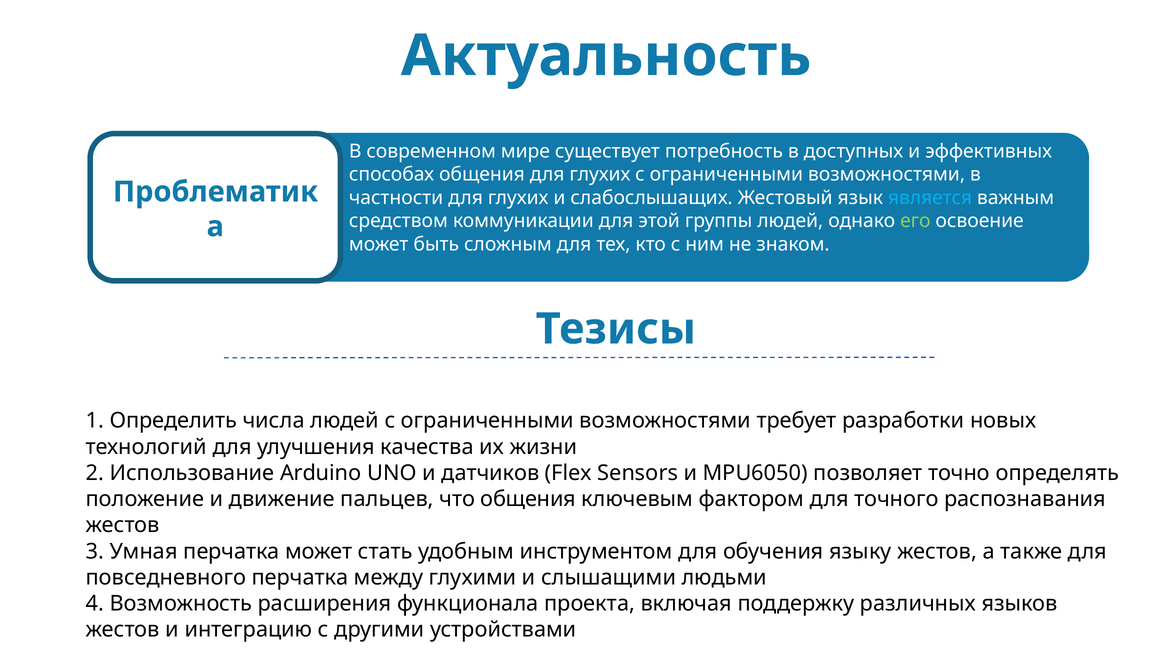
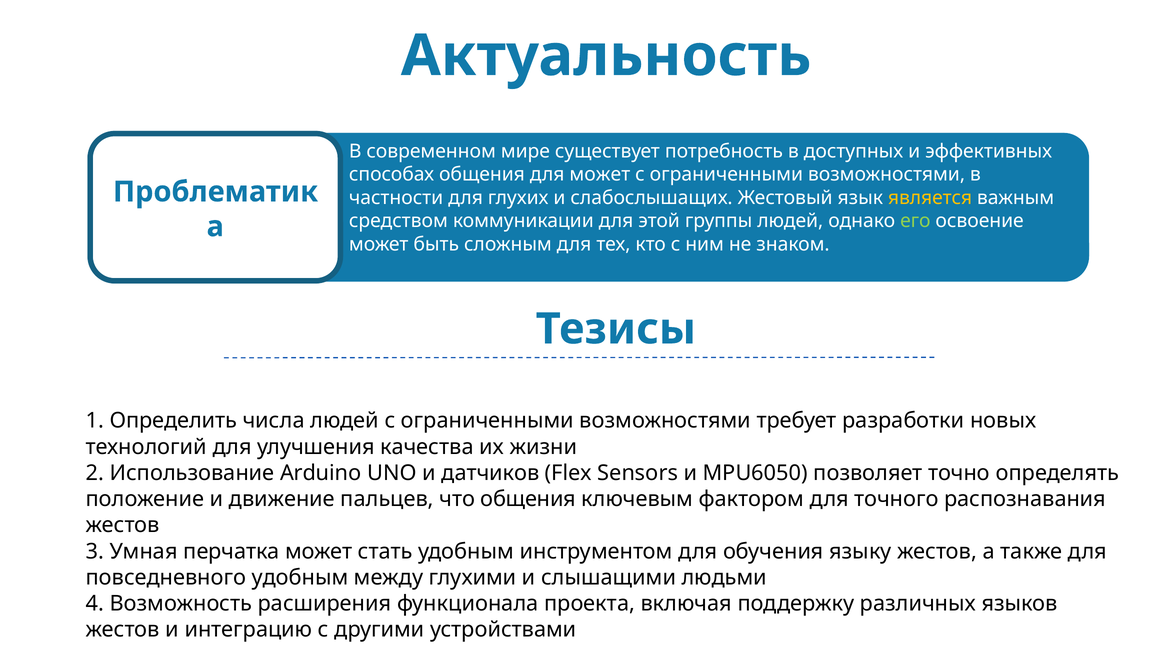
общения для глухих: глухих -> может
является colour: light blue -> yellow
повседневного перчатка: перчатка -> удобным
